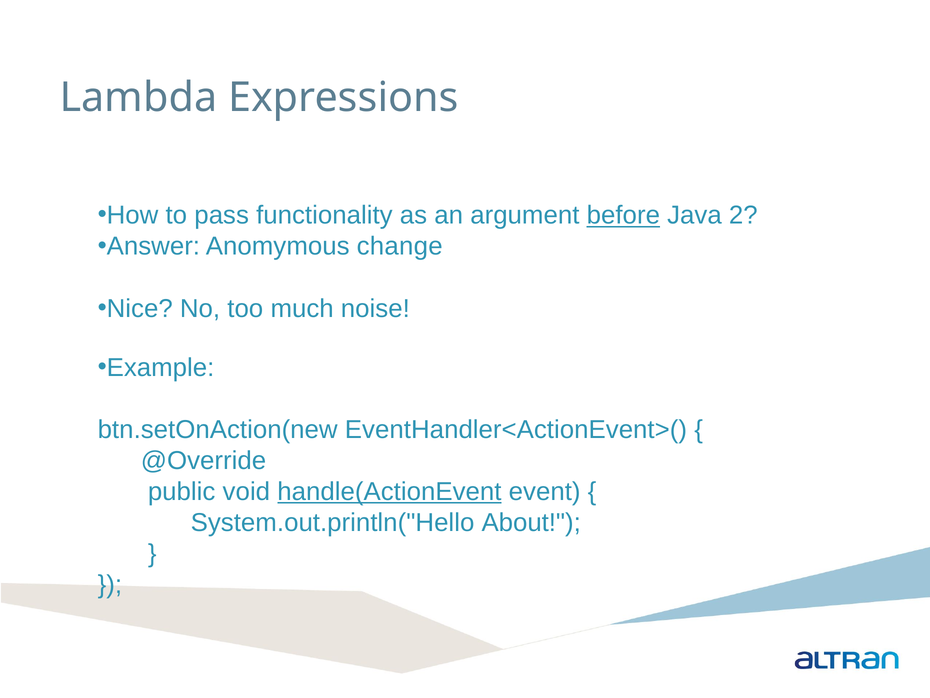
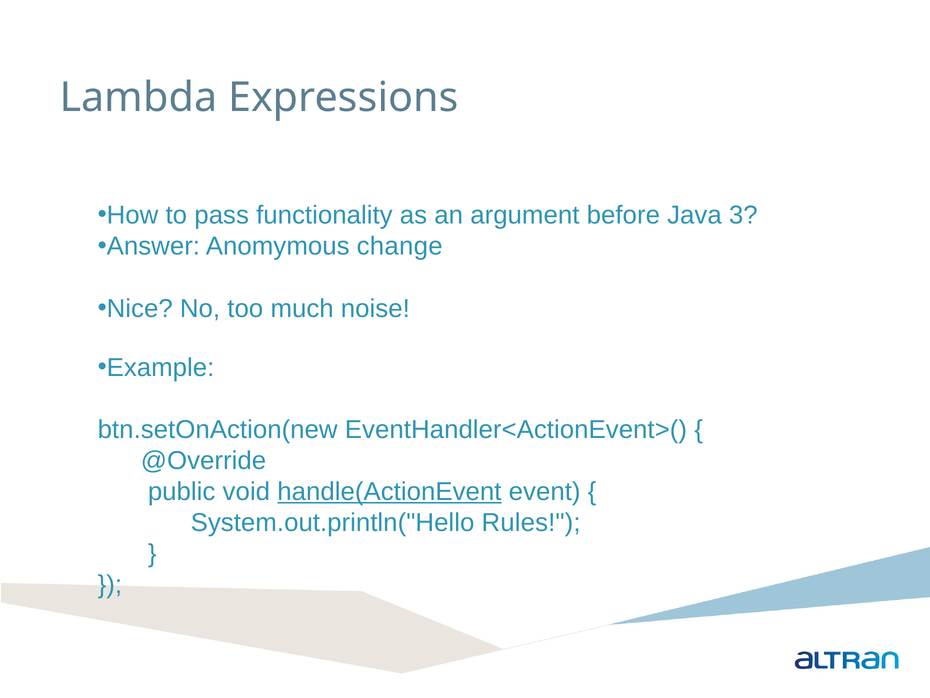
before underline: present -> none
2: 2 -> 3
About: About -> Rules
